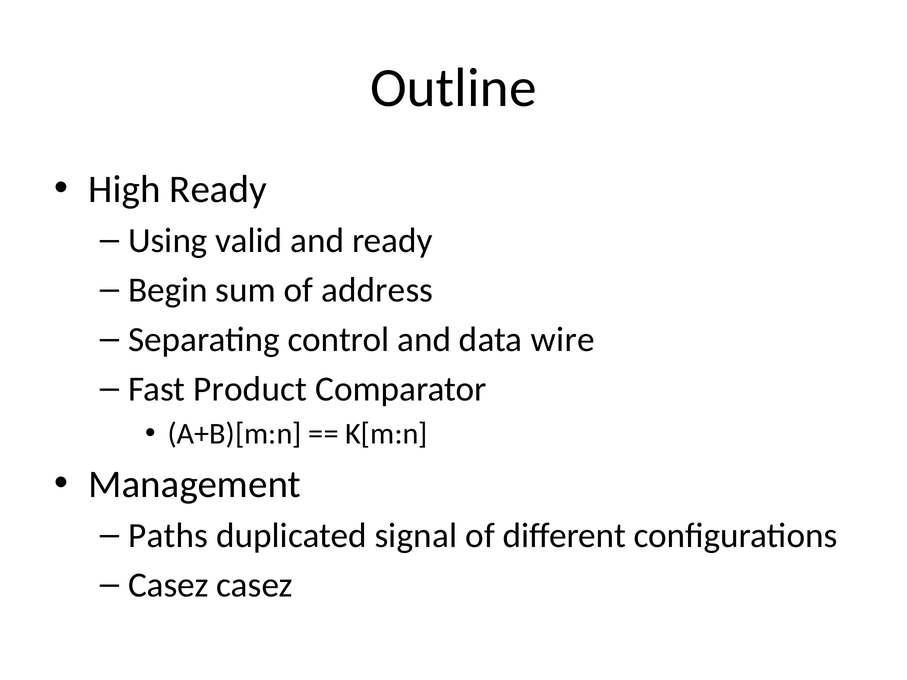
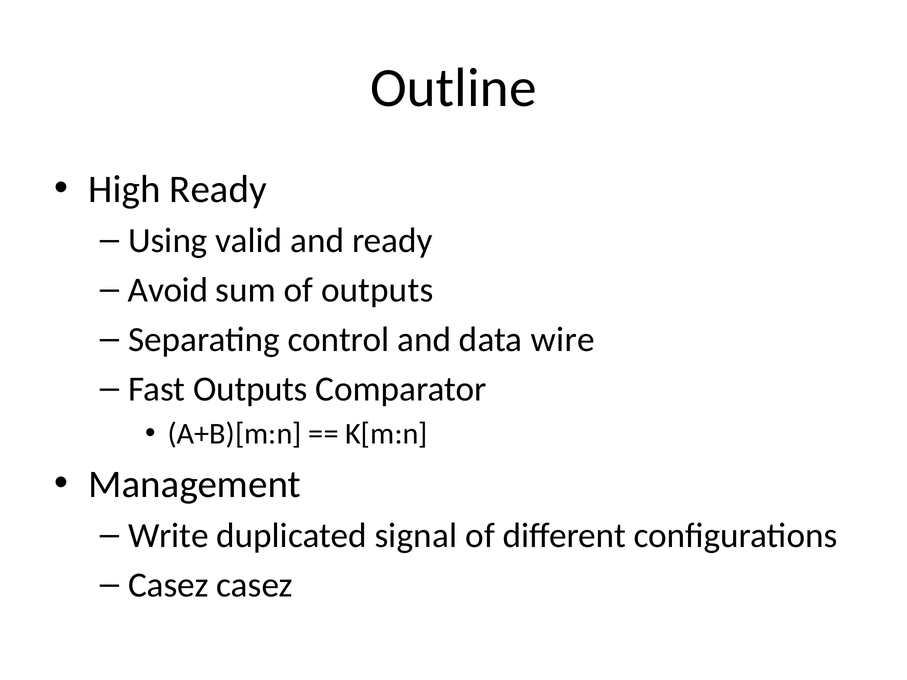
Begin: Begin -> Avoid
of address: address -> outputs
Fast Product: Product -> Outputs
Paths: Paths -> Write
